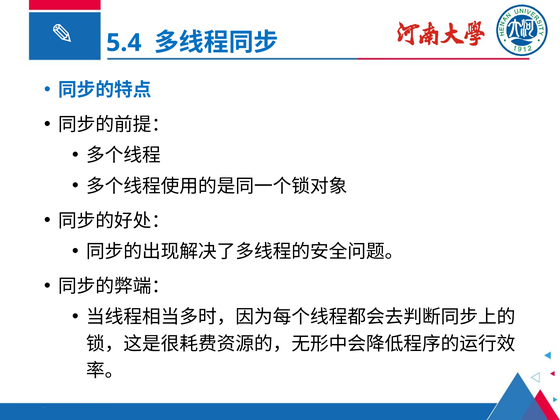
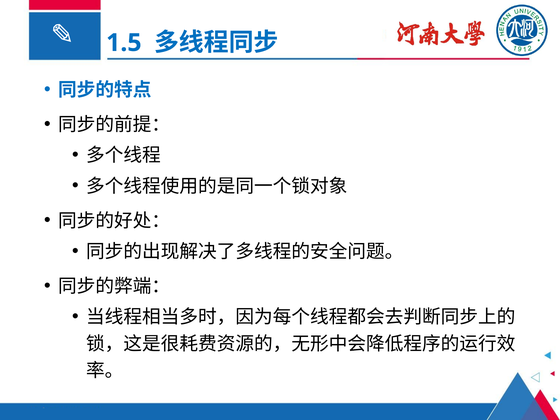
5.4: 5.4 -> 1.5
